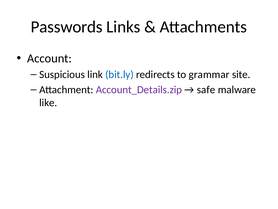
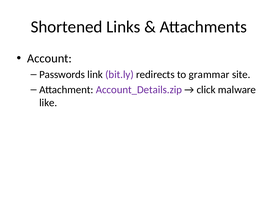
Passwords: Passwords -> Shortened
Suspicious: Suspicious -> Passwords
bit.ly colour: blue -> purple
safe: safe -> click
